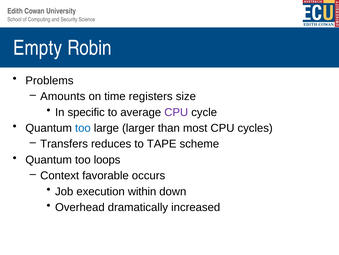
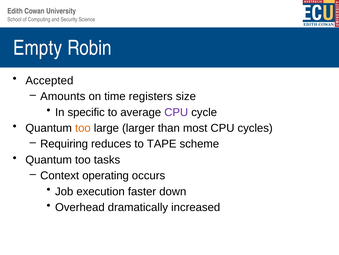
Problems: Problems -> Accepted
too at (83, 128) colour: blue -> orange
Transfers: Transfers -> Requiring
loops: loops -> tasks
favorable: favorable -> operating
within: within -> faster
